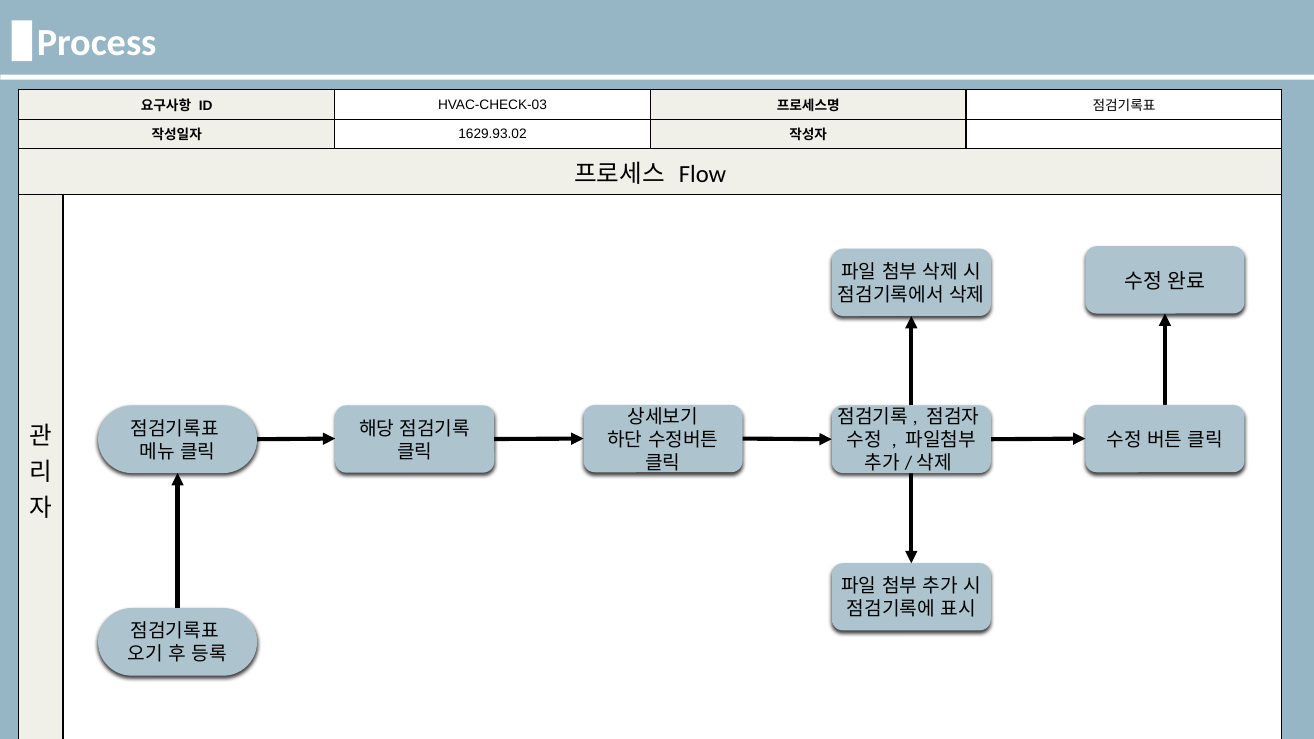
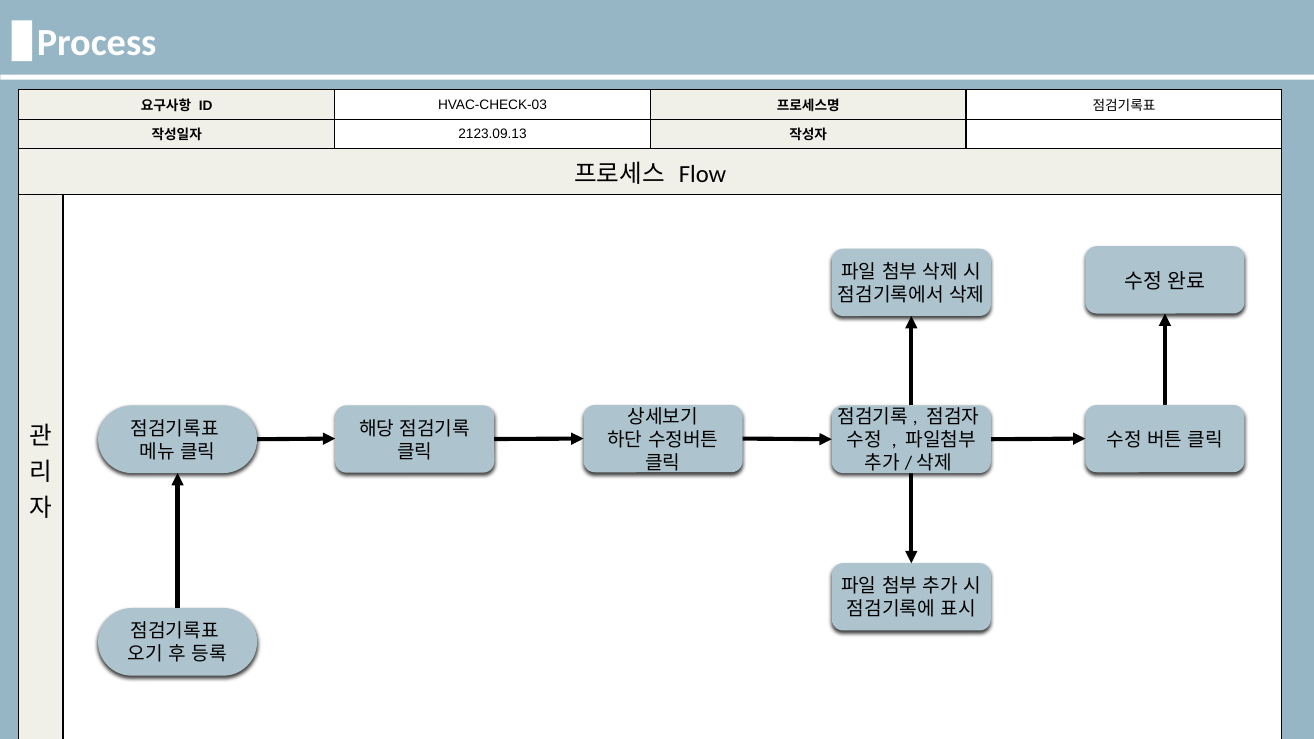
1629.93.02: 1629.93.02 -> 2123.09.13
